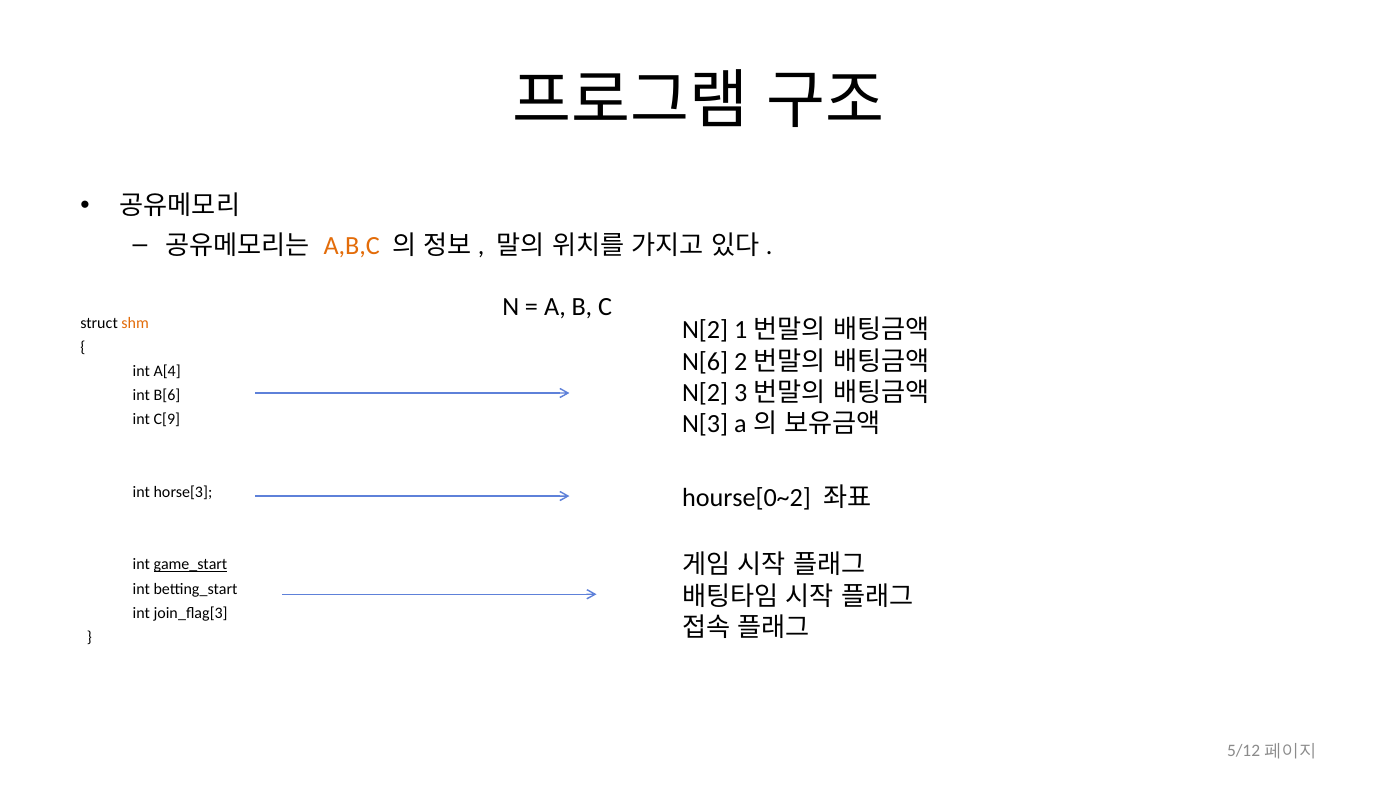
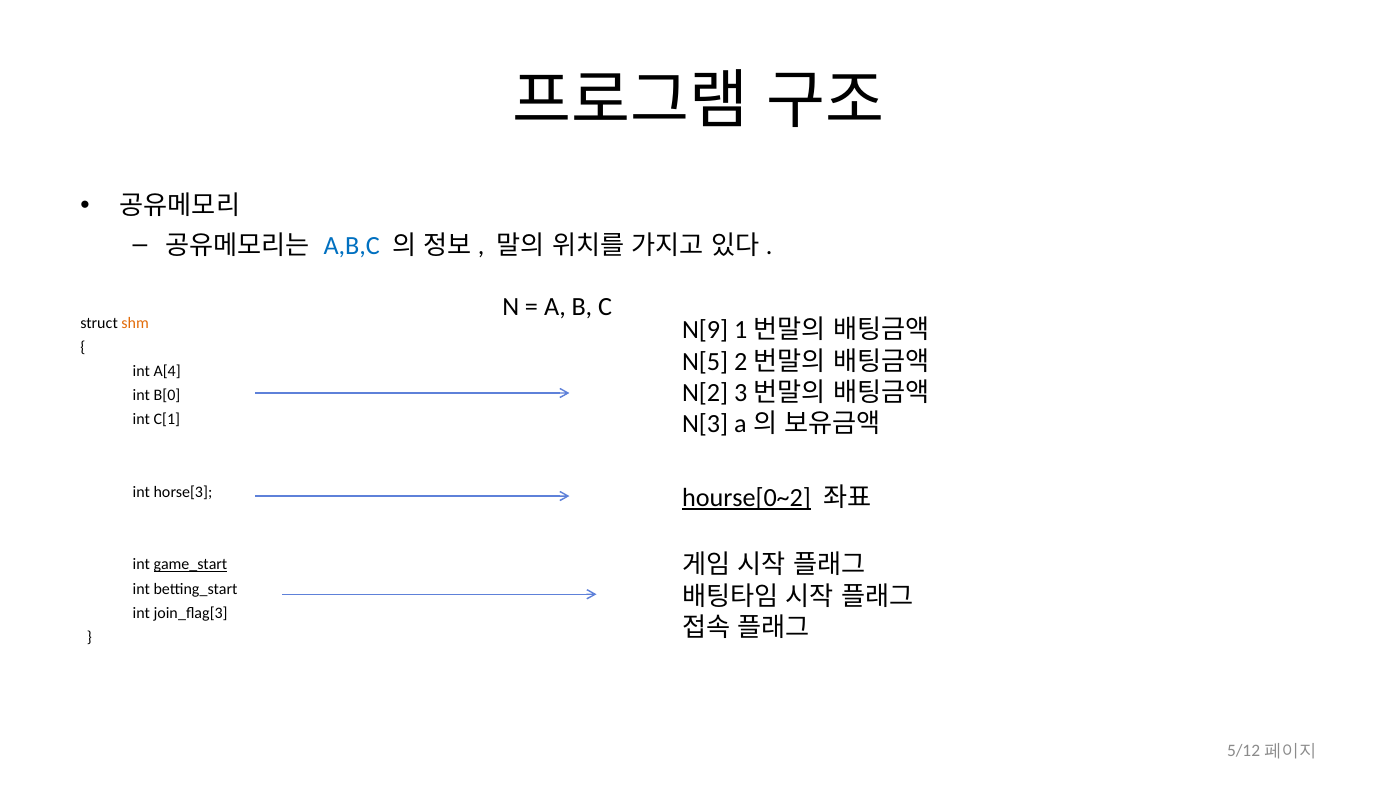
A,B,C colour: orange -> blue
N[2 at (705, 330): N[2 -> N[9
N[6: N[6 -> N[5
B[6: B[6 -> B[0
C[9: C[9 -> C[1
hourse[0~2 underline: none -> present
